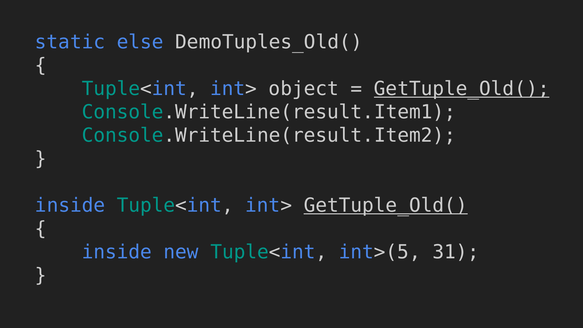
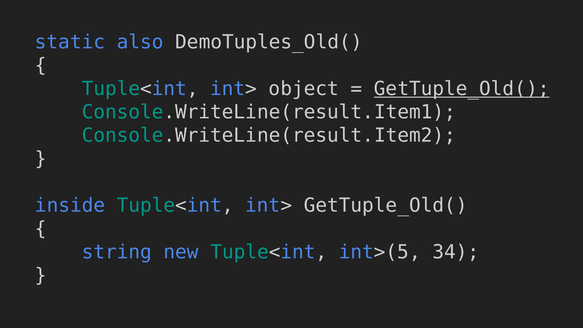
else: else -> also
GetTuple_Old( at (386, 205) underline: present -> none
inside at (117, 252): inside -> string
31: 31 -> 34
